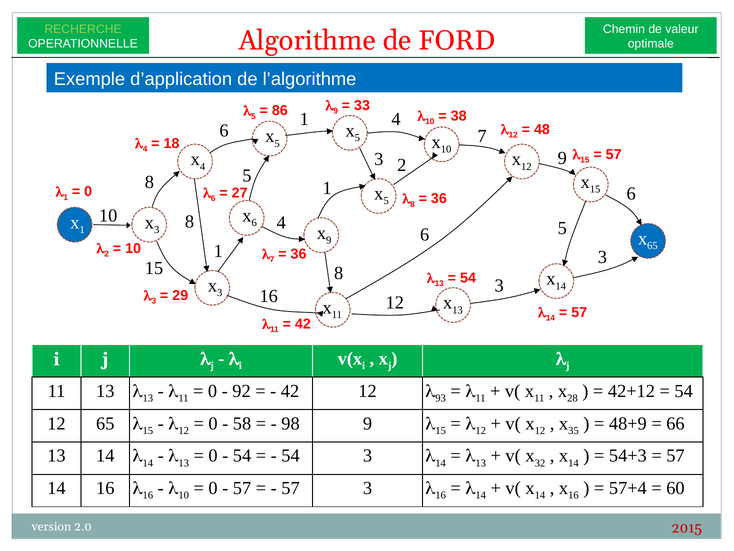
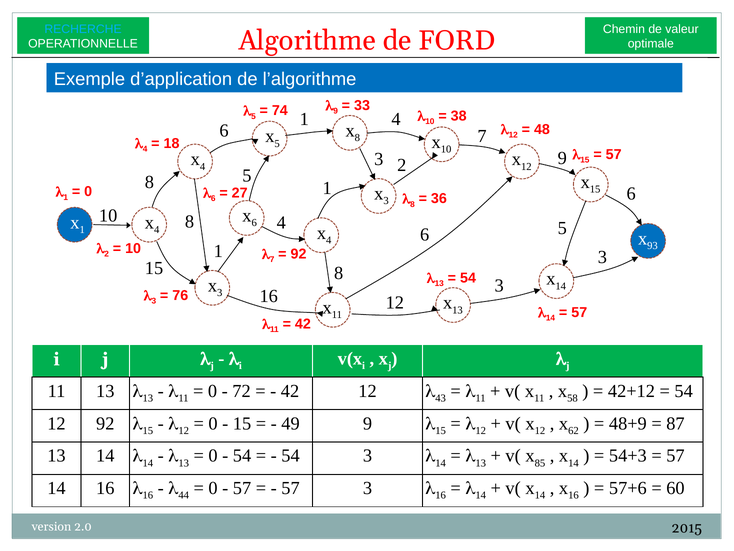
RECHERCHE colour: light green -> light blue
86: 86 -> 74
5 at (357, 138): 5 -> 8
5 at (386, 201): 5 -> 3
3 at (157, 229): 3 -> 4
9 at (329, 240): 9 -> 4
65 at (652, 246): 65 -> 93
36 at (299, 254): 36 -> 92
29: 29 -> 76
92: 92 -> 72
93: 93 -> 43
28: 28 -> 58
12 65: 65 -> 92
58 at (242, 423): 58 -> 15
98: 98 -> 49
35: 35 -> 62
66: 66 -> 87
32: 32 -> 85
10 at (184, 495): 10 -> 44
57+4: 57+4 -> 57+6
2015 colour: red -> black
